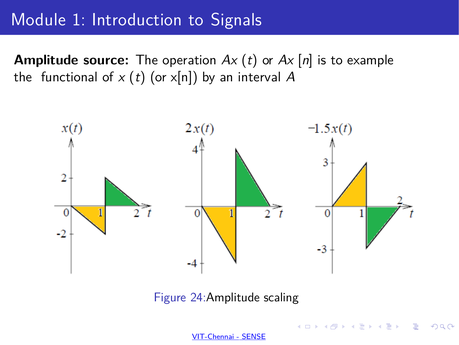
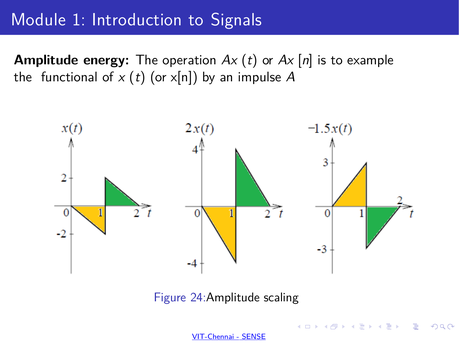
source: source -> energy
interval: interval -> impulse
